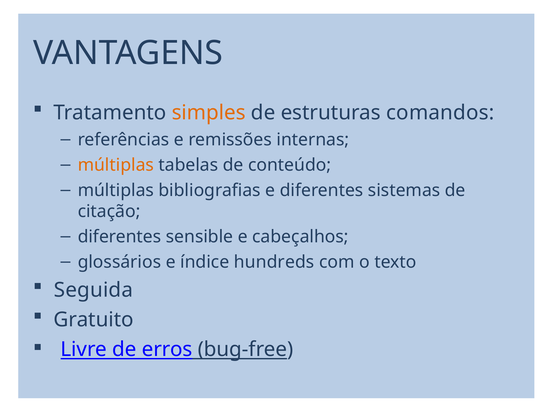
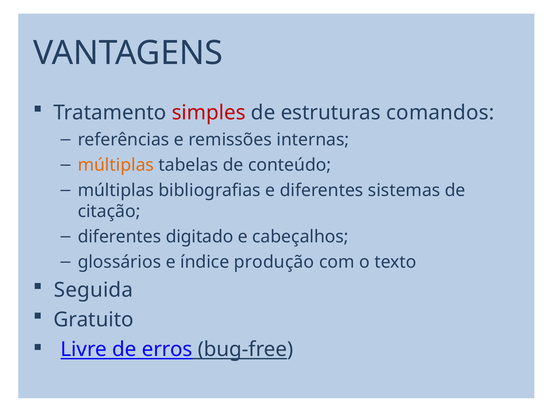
simples colour: orange -> red
sensible: sensible -> digitado
hundreds: hundreds -> produção
